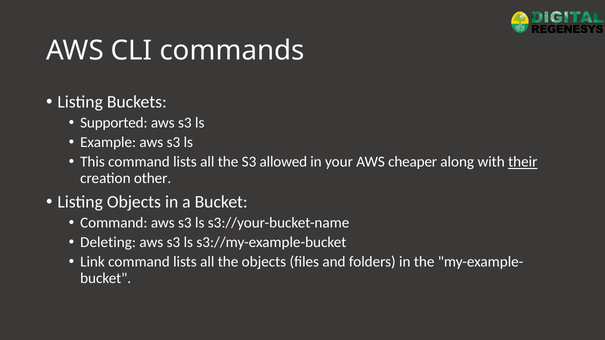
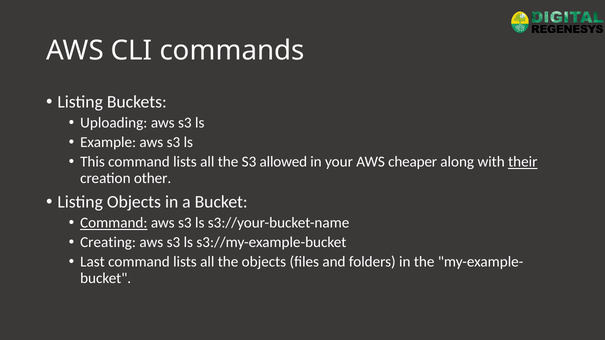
Supported: Supported -> Uploading
Command at (114, 223) underline: none -> present
Deleting: Deleting -> Creating
Link: Link -> Last
